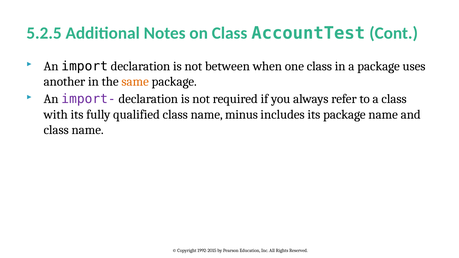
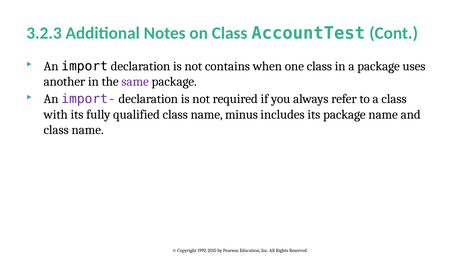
5.2.5: 5.2.5 -> 3.2.3
between: between -> contains
same colour: orange -> purple
